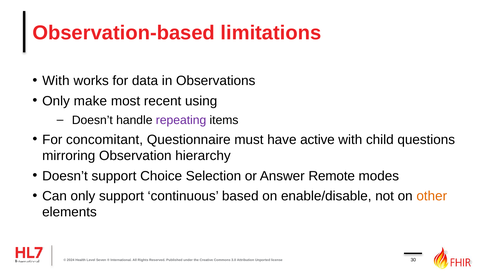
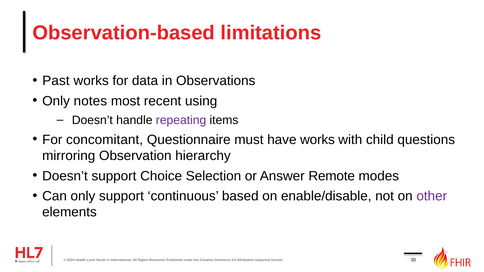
With at (56, 81): With -> Past
make: make -> notes
have active: active -> works
other colour: orange -> purple
